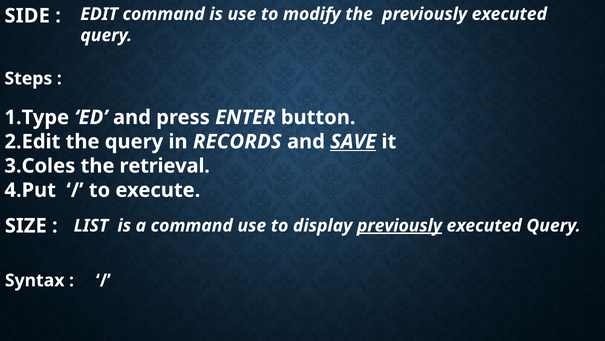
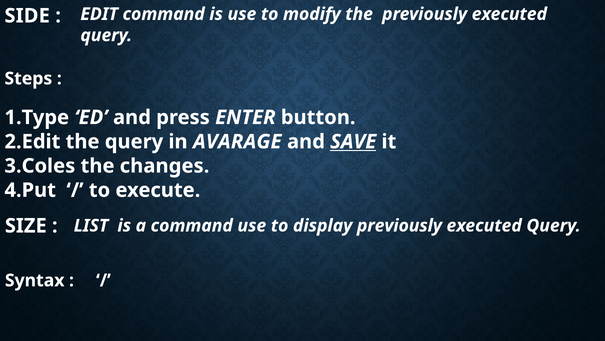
RECORDS: RECORDS -> AVARAGE
retrieval: retrieval -> changes
previously at (399, 225) underline: present -> none
